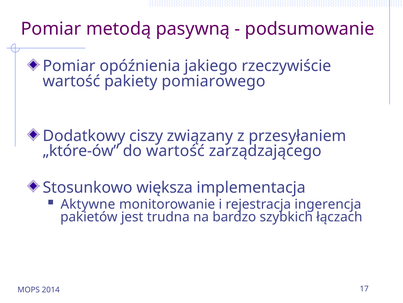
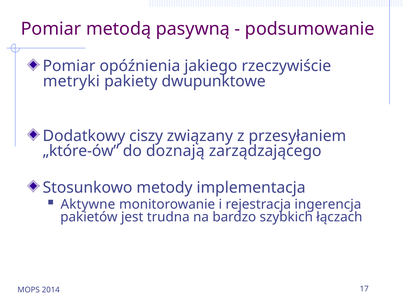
wartość at (71, 81): wartość -> metryki
pomiarowego: pomiarowego -> dwupunktowe
do wartość: wartość -> doznają
większa: większa -> metody
